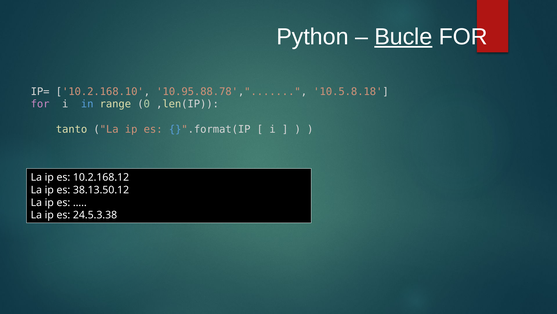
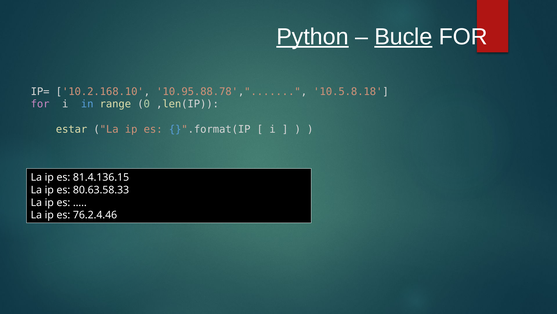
Python underline: none -> present
tanto: tanto -> estar
10.2.168.12: 10.2.168.12 -> 81.4.136.15
38.13.50.12: 38.13.50.12 -> 80.63.58.33
24.5.3.38: 24.5.3.38 -> 76.2.4.46
